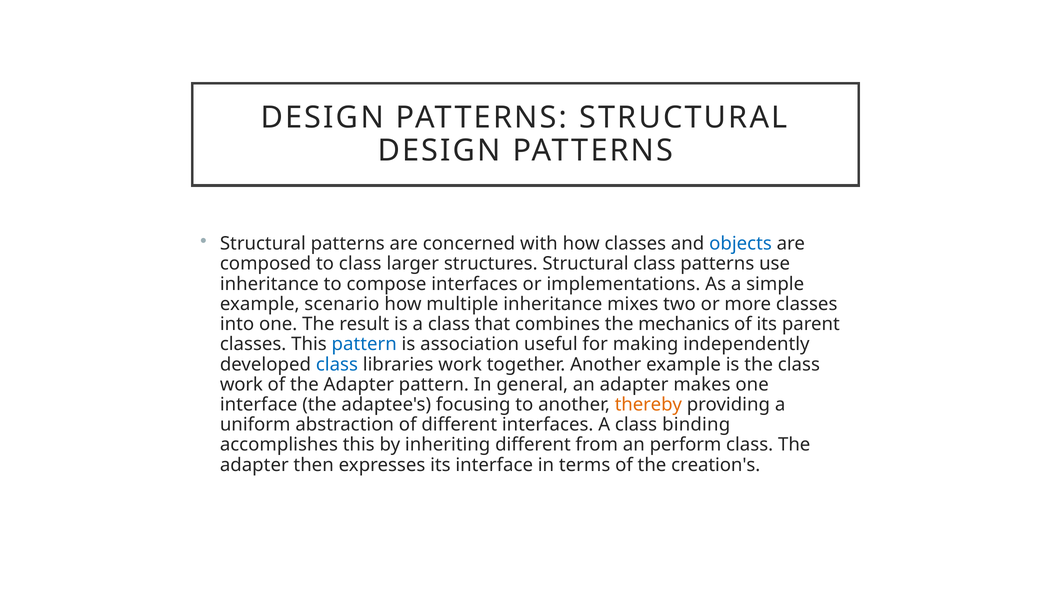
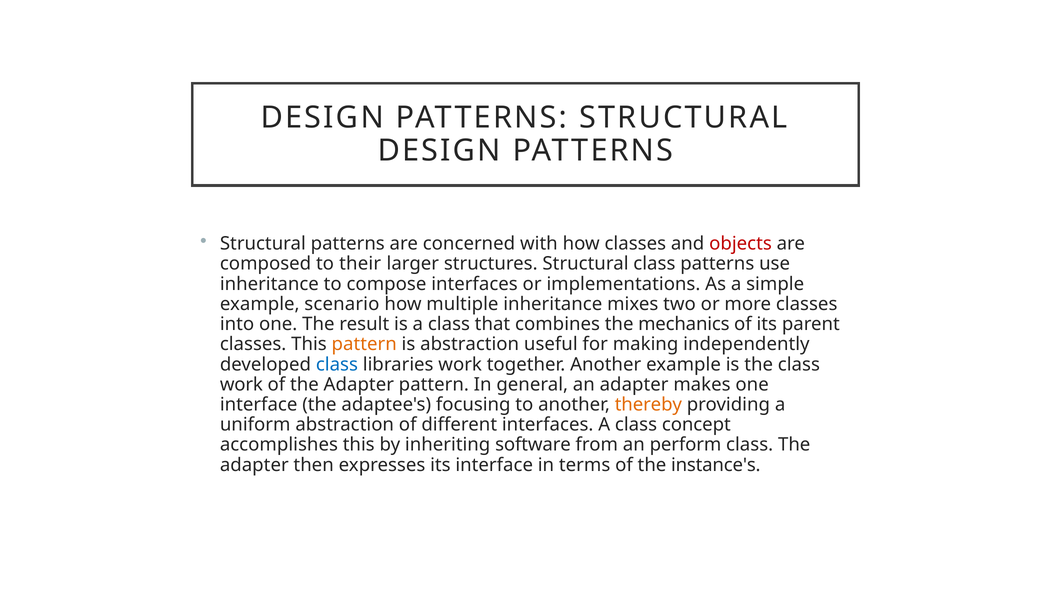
objects colour: blue -> red
to class: class -> their
pattern at (364, 344) colour: blue -> orange
is association: association -> abstraction
binding: binding -> concept
inheriting different: different -> software
creation's: creation's -> instance's
